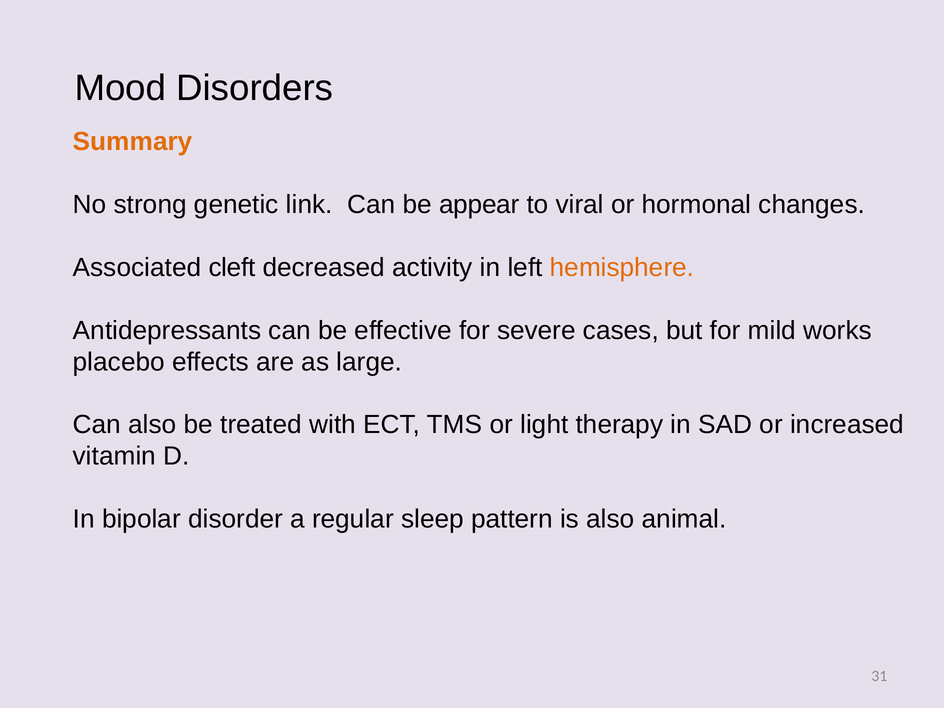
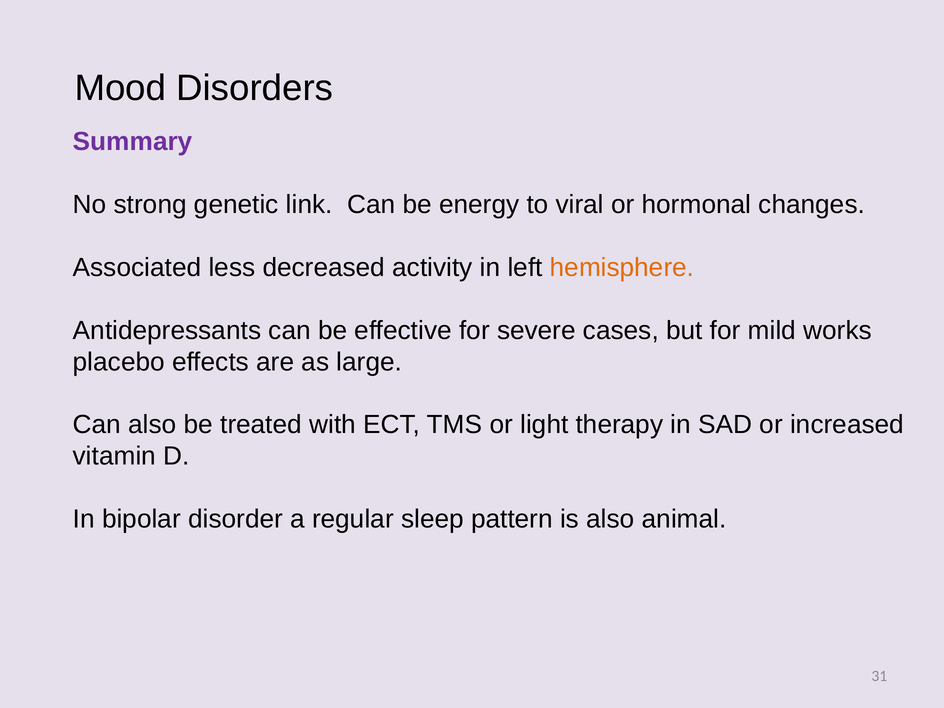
Summary colour: orange -> purple
appear: appear -> energy
cleft: cleft -> less
